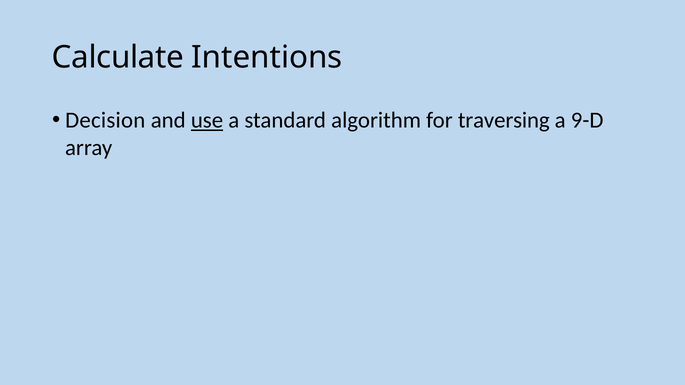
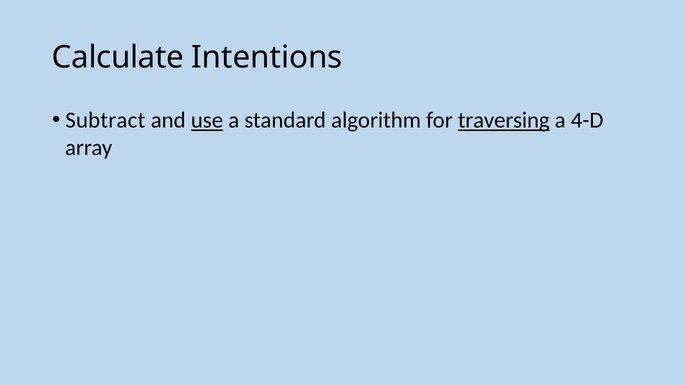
Decision: Decision -> Subtract
traversing underline: none -> present
9-D: 9-D -> 4-D
